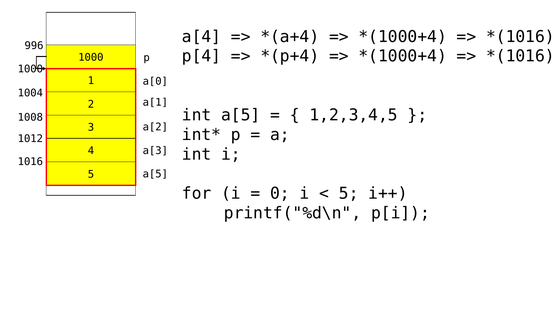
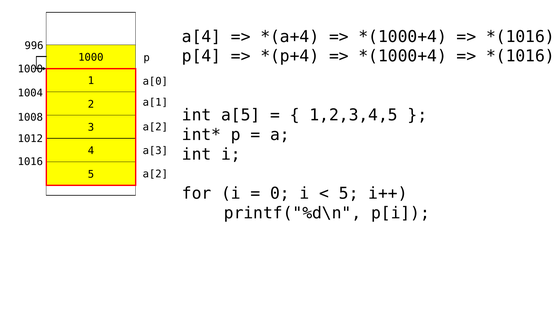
5 a[5: a[5 -> a[2
